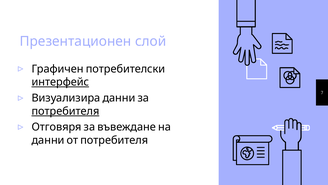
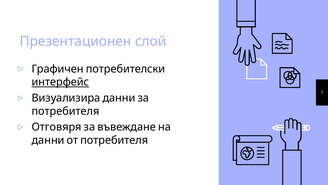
потребителя underline: present -> none
